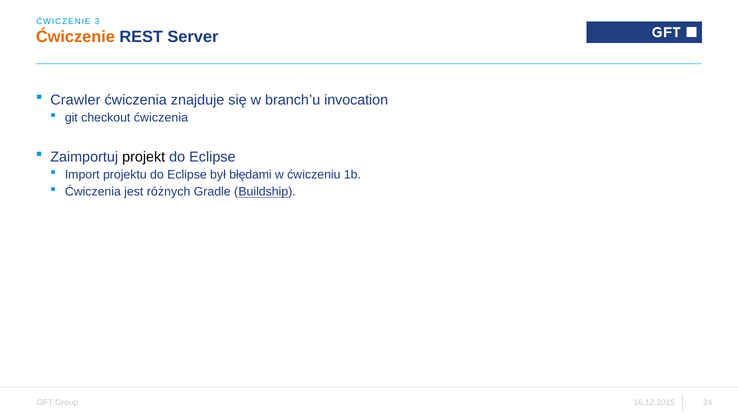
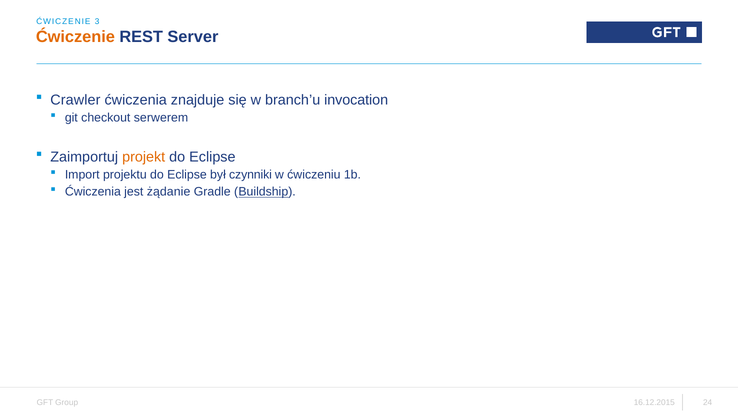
checkout ćwiczenia: ćwiczenia -> serwerem
projekt colour: black -> orange
błędami: błędami -> czynniki
różnych: różnych -> żądanie
